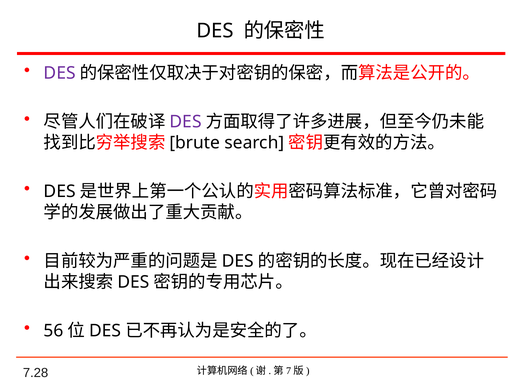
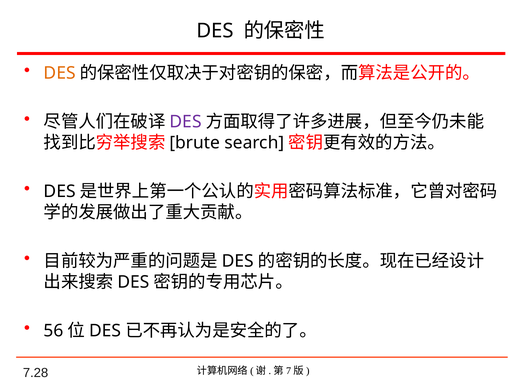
DES at (60, 73) colour: purple -> orange
